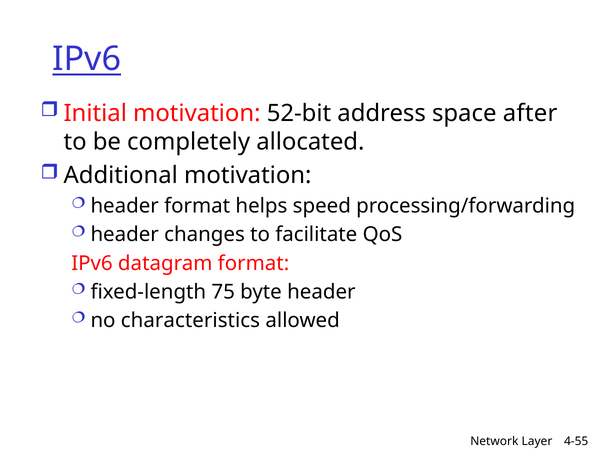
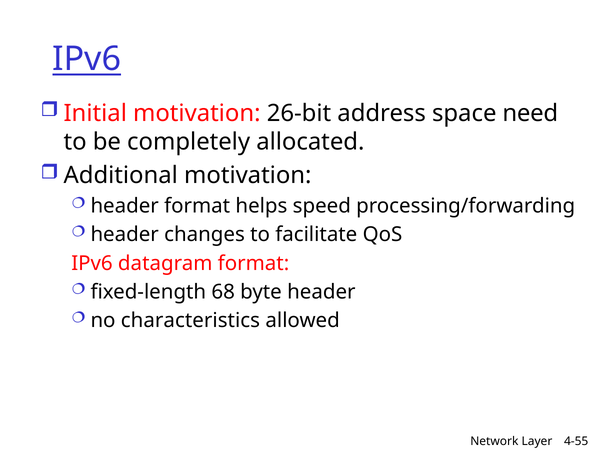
52-bit: 52-bit -> 26-bit
after: after -> need
75: 75 -> 68
